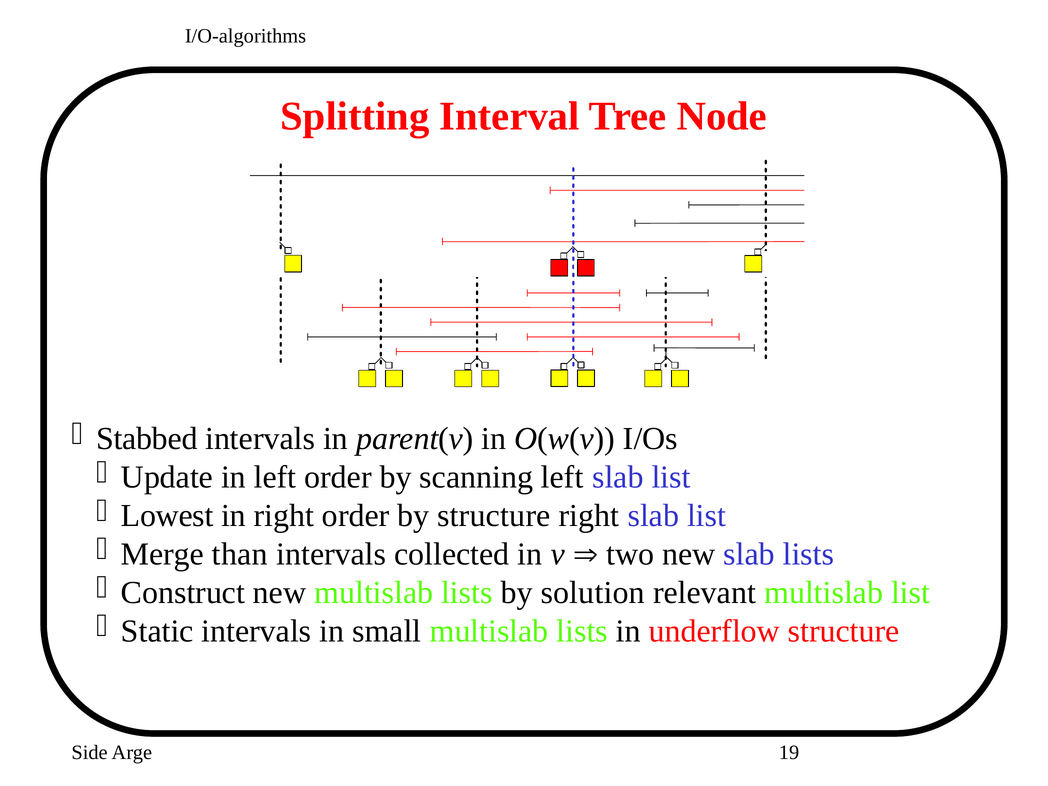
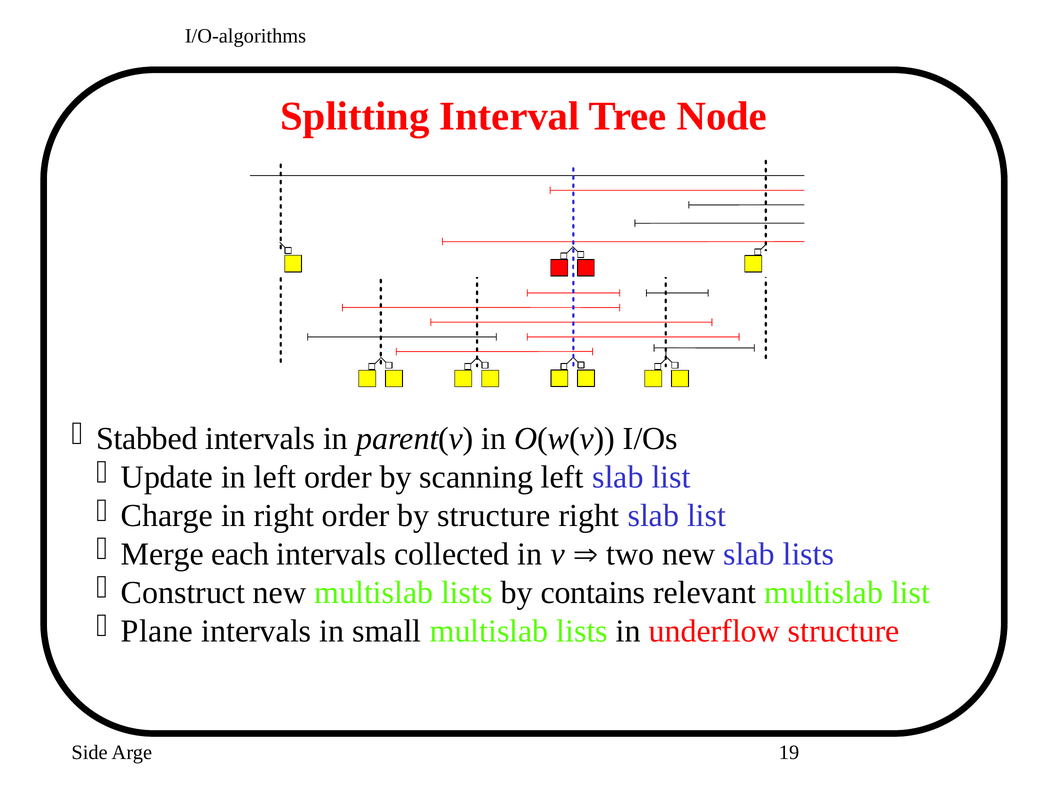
Lowest: Lowest -> Charge
than: than -> each
solution: solution -> contains
Static: Static -> Plane
